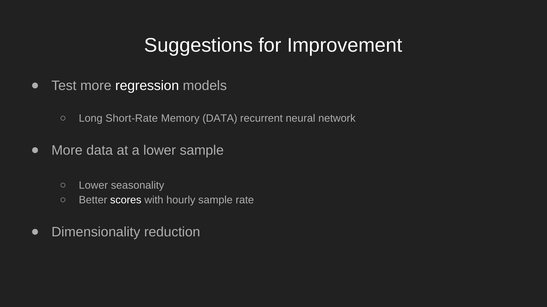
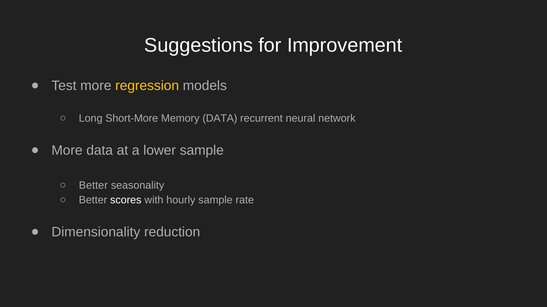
regression colour: white -> yellow
Short-Rate: Short-Rate -> Short-More
Lower at (93, 186): Lower -> Better
